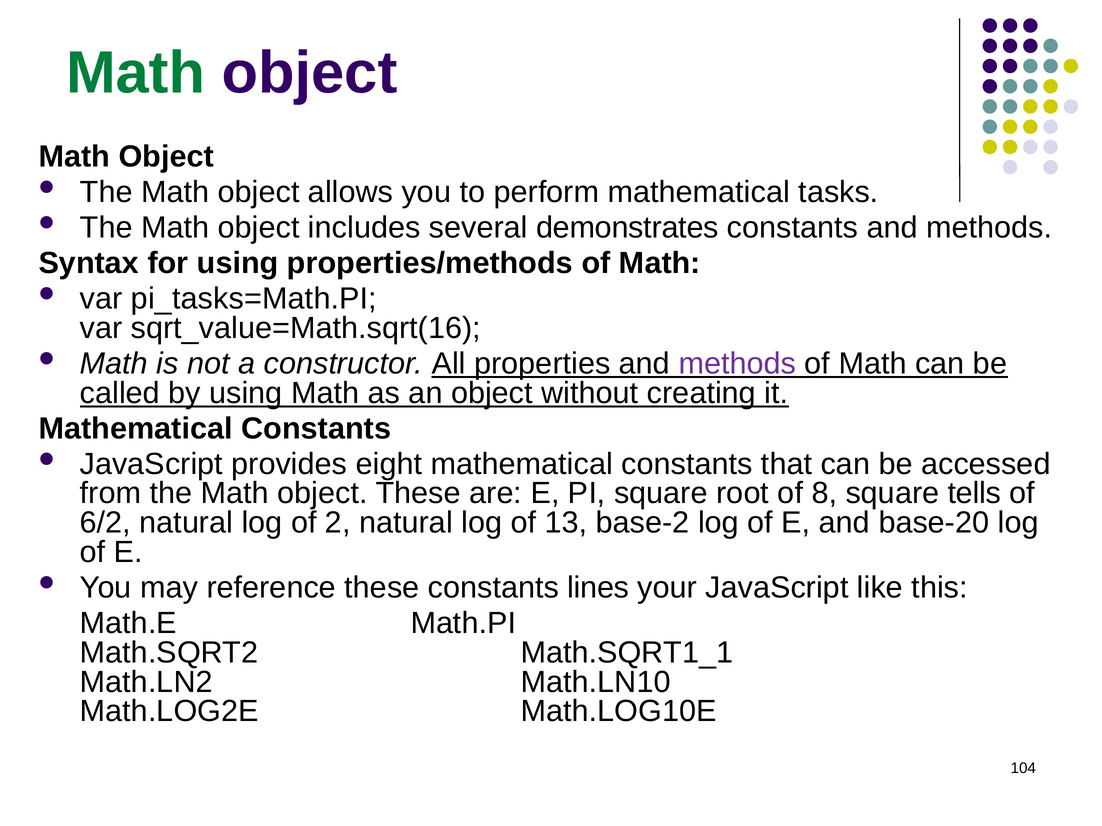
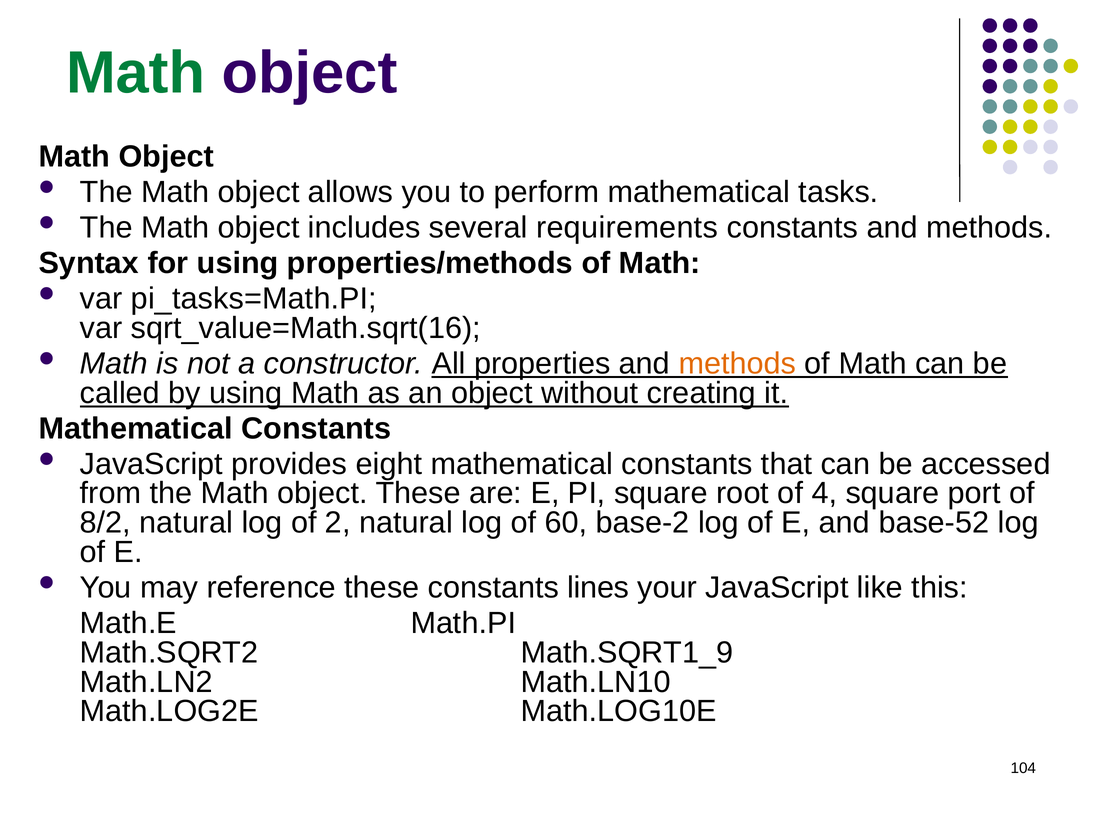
demonstrates: demonstrates -> requirements
methods at (737, 364) colour: purple -> orange
8: 8 -> 4
tells: tells -> port
6/2: 6/2 -> 8/2
13: 13 -> 60
base-20: base-20 -> base-52
Math.SQRT1_1: Math.SQRT1_1 -> Math.SQRT1_9
